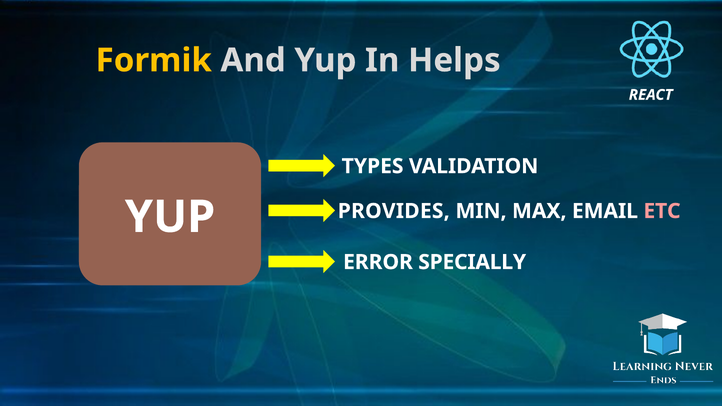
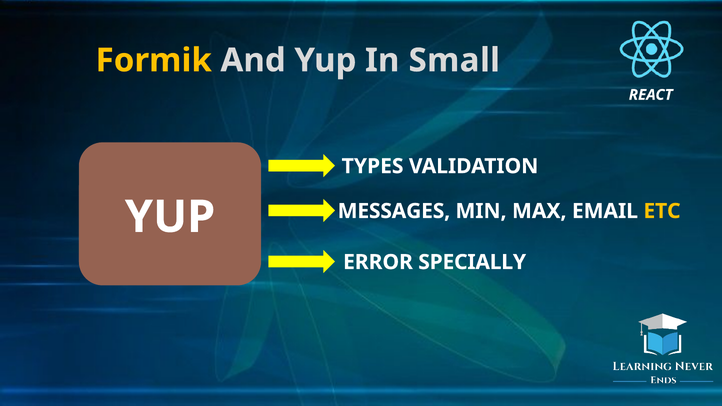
Helps: Helps -> Small
PROVIDES: PROVIDES -> MESSAGES
ETC colour: pink -> yellow
